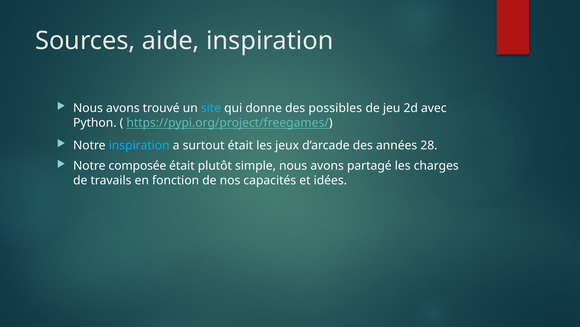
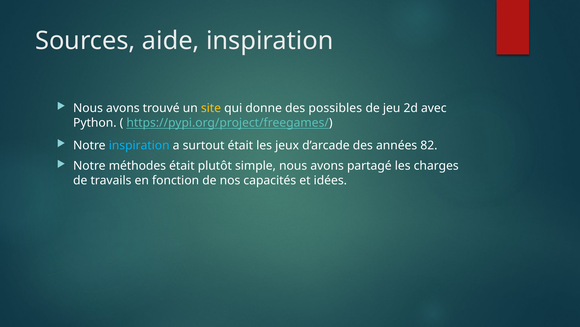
site colour: light blue -> yellow
28: 28 -> 82
composée: composée -> méthodes
